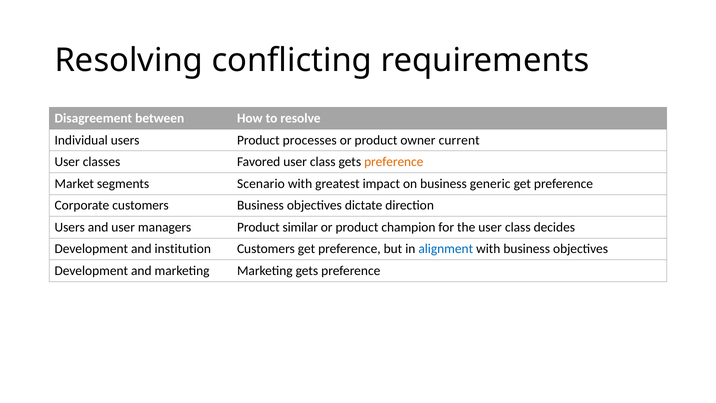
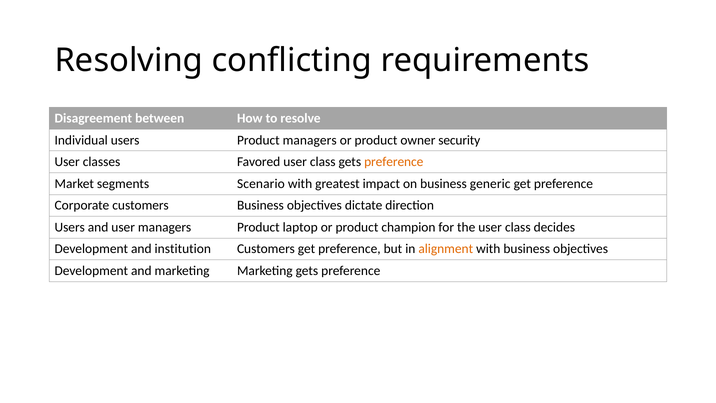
Product processes: processes -> managers
current: current -> security
similar: similar -> laptop
alignment colour: blue -> orange
